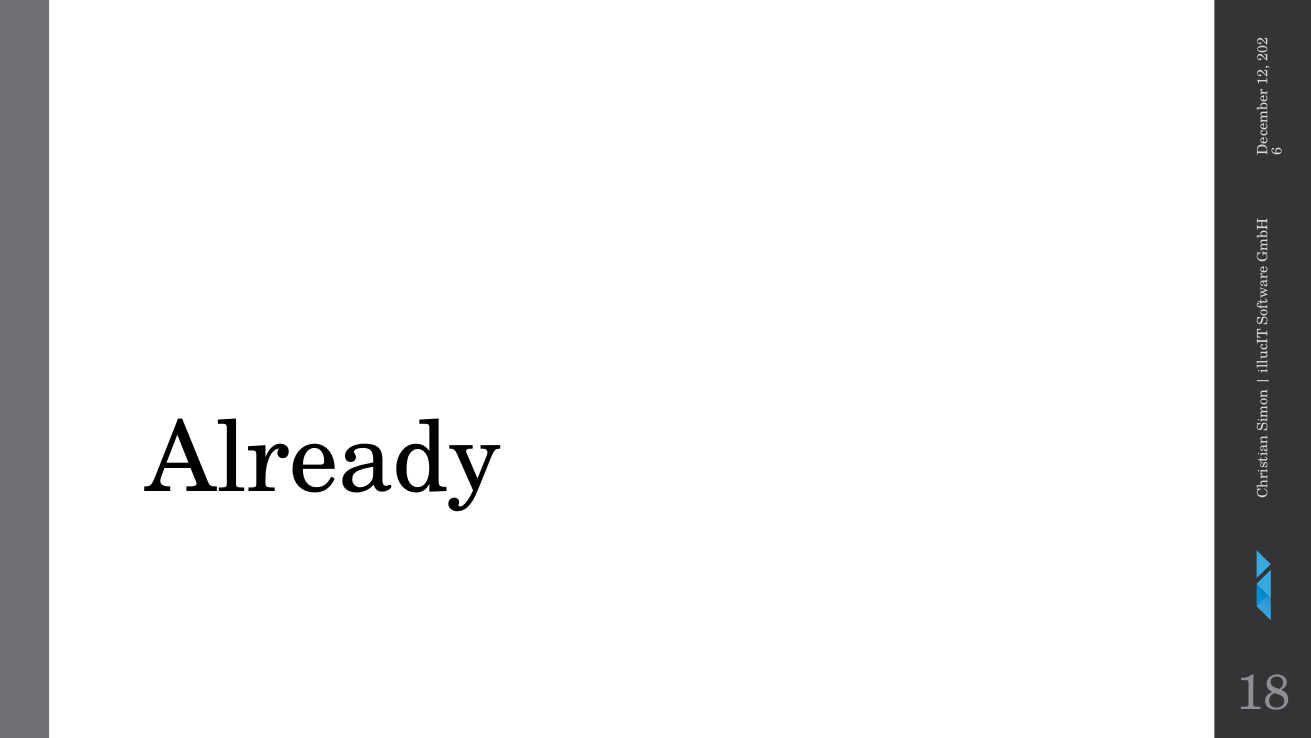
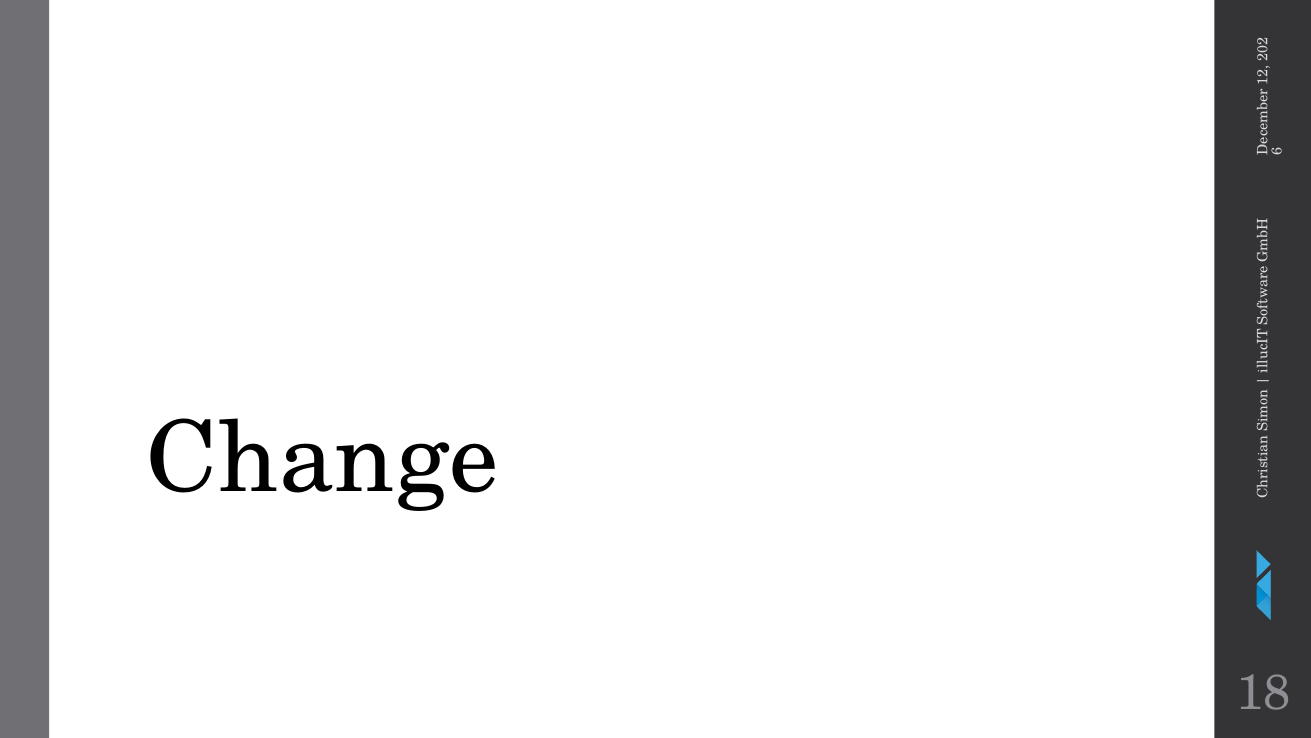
Already: Already -> Change
